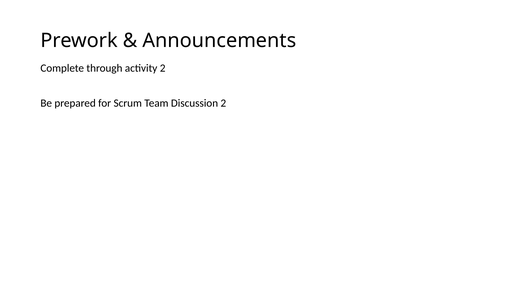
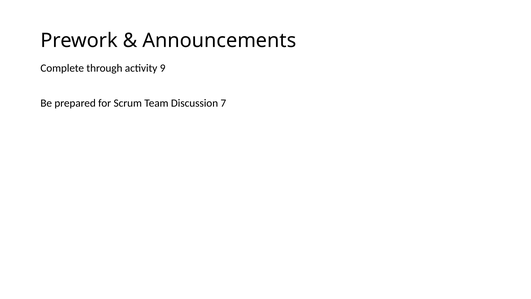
activity 2: 2 -> 9
Discussion 2: 2 -> 7
